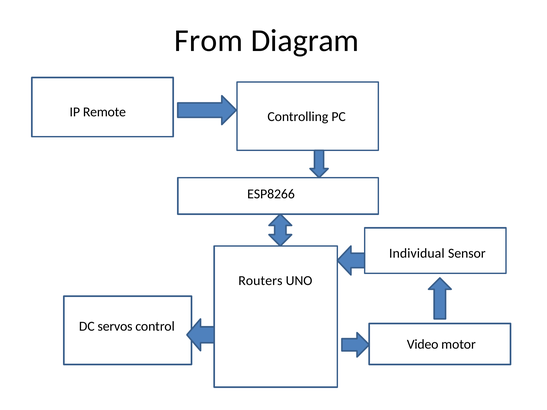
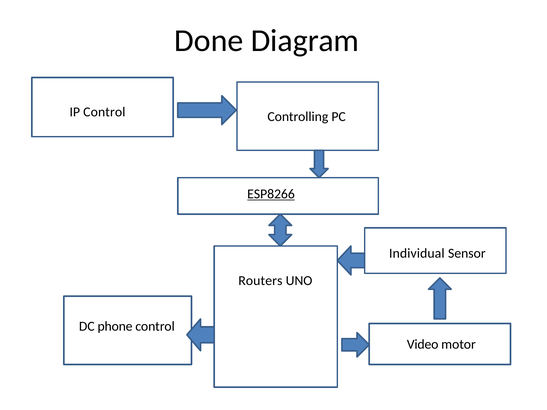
From: From -> Done
IP Remote: Remote -> Control
ESP8266 underline: none -> present
servos: servos -> phone
